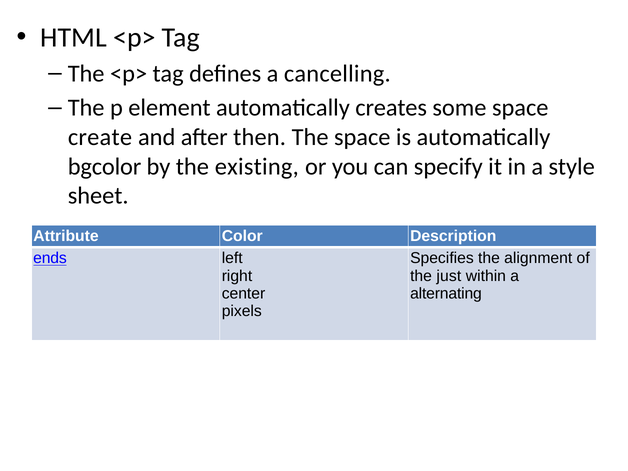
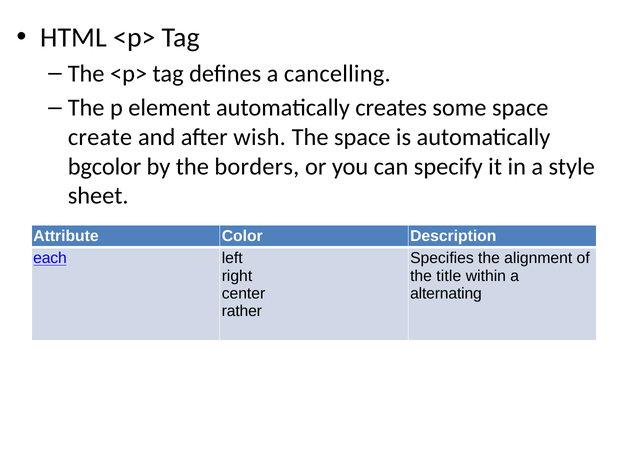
then: then -> wish
existing: existing -> borders
ends: ends -> each
just: just -> title
pixels: pixels -> rather
